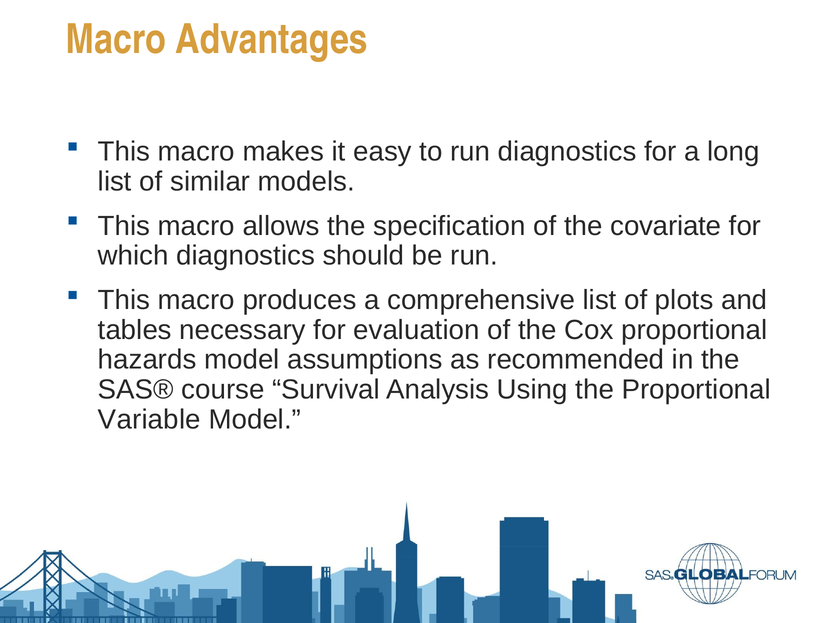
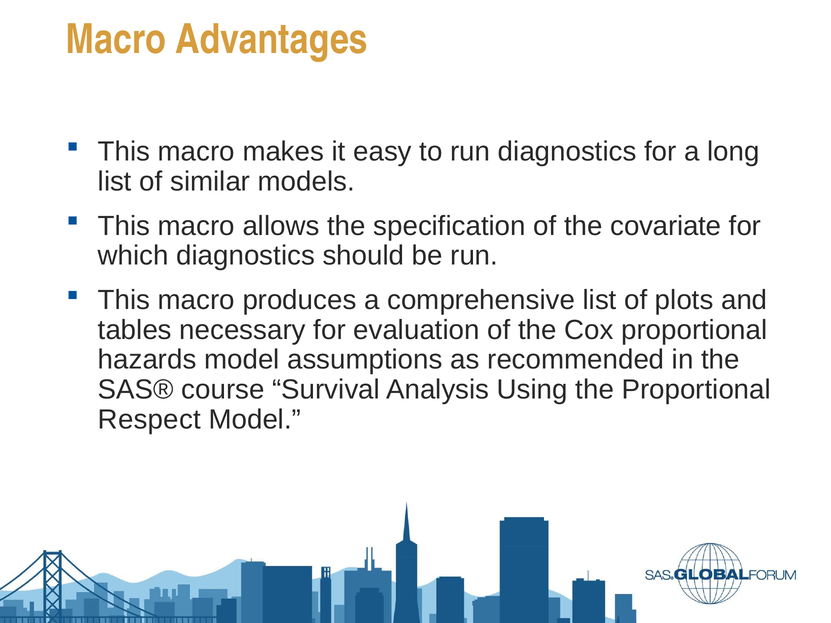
Variable: Variable -> Respect
